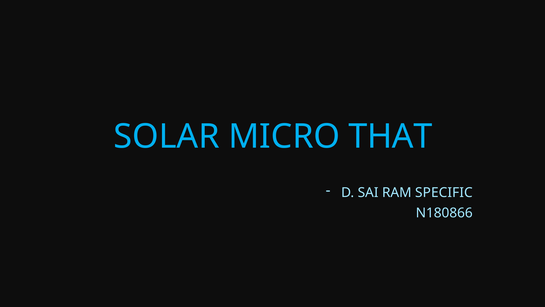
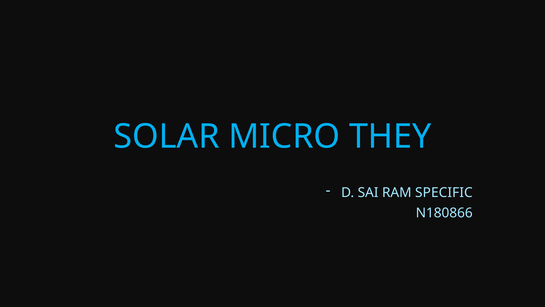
THAT: THAT -> THEY
